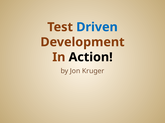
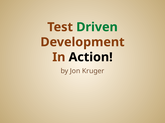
Driven colour: blue -> green
